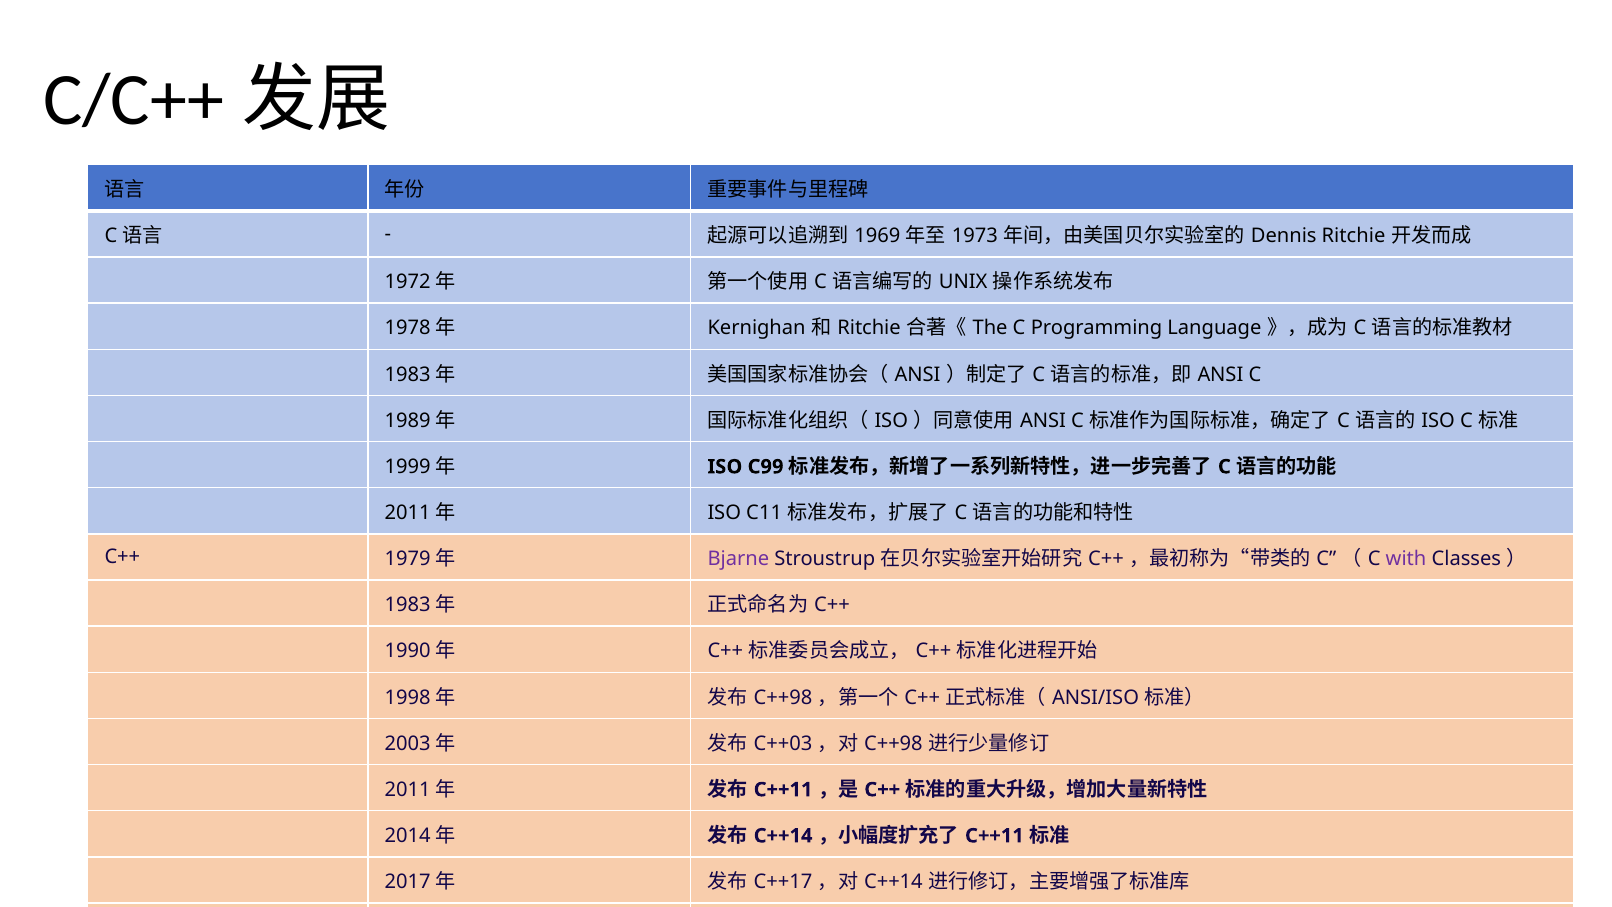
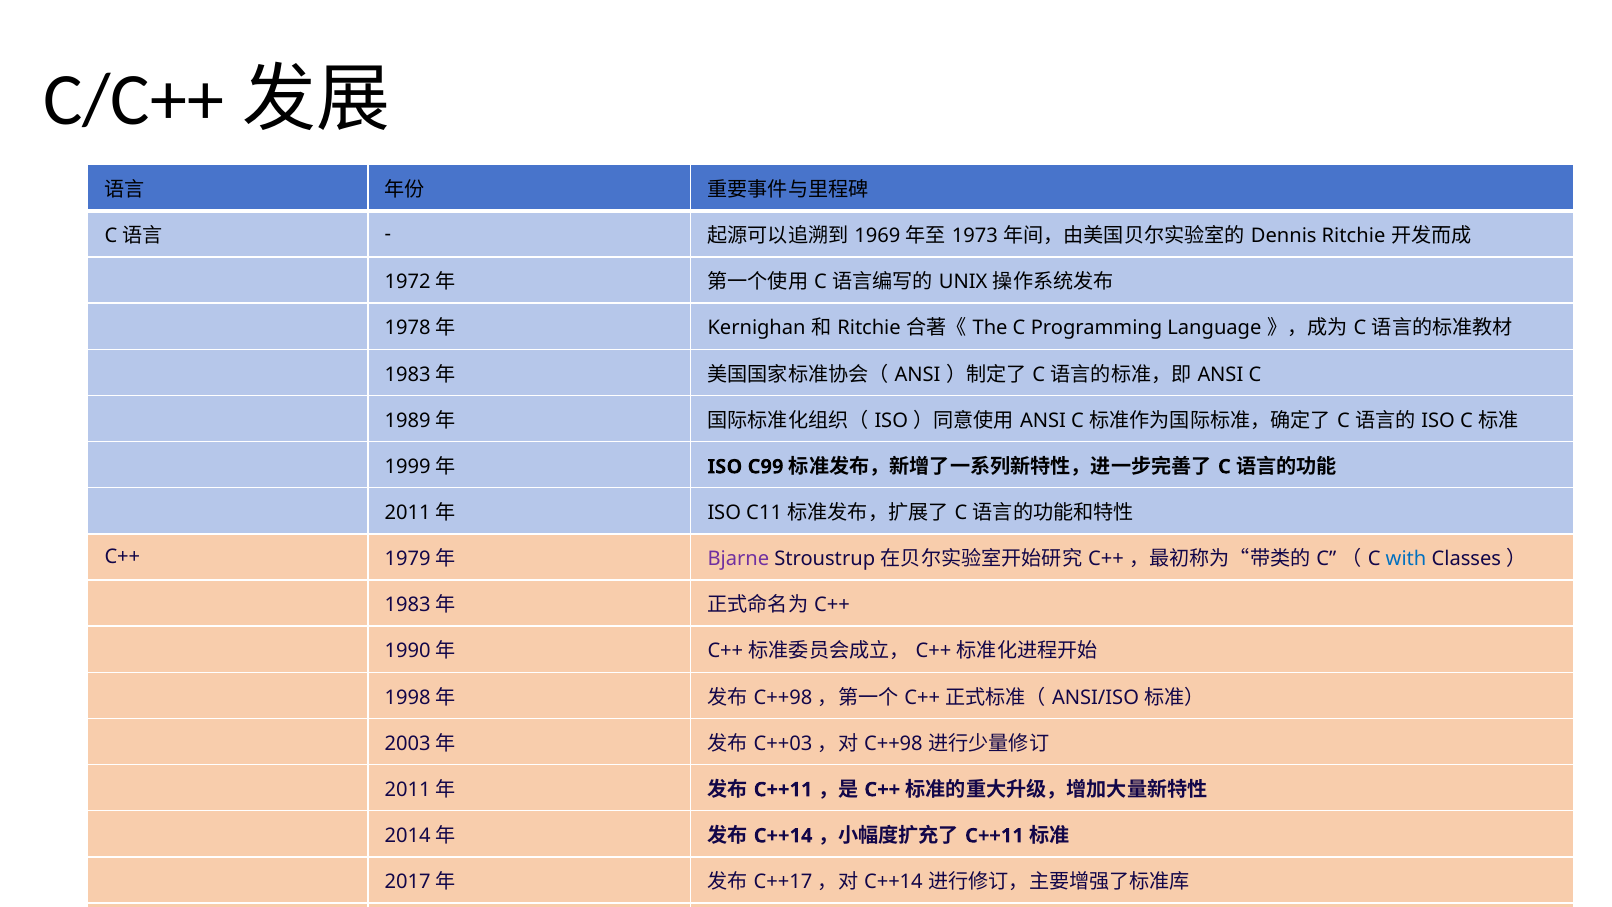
with colour: purple -> blue
